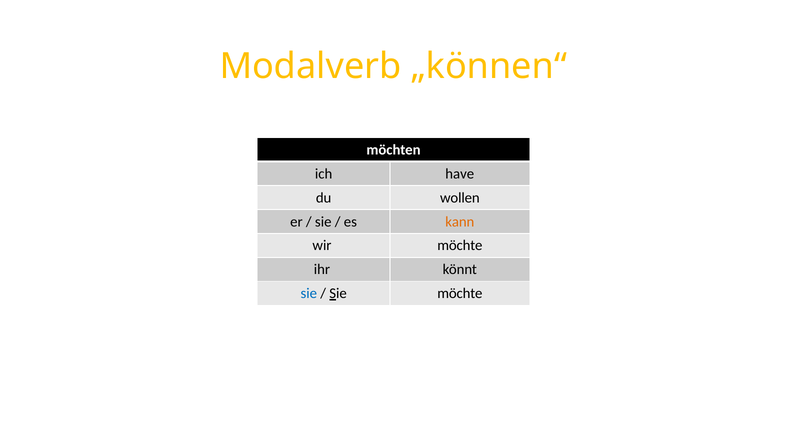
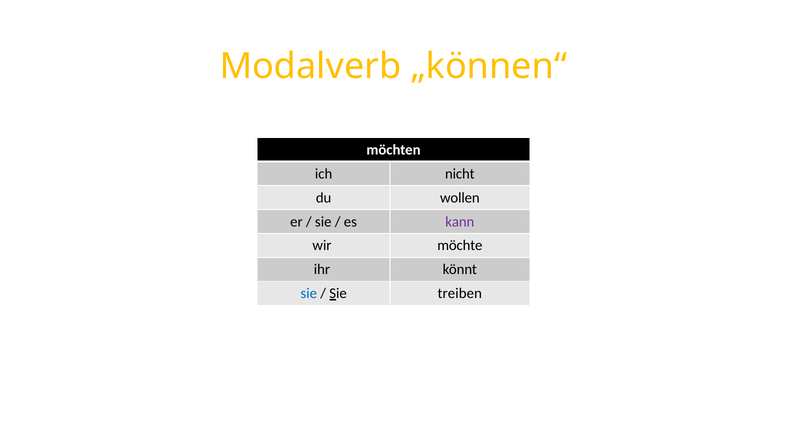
have: have -> nicht
kann colour: orange -> purple
Sie möchte: möchte -> treiben
